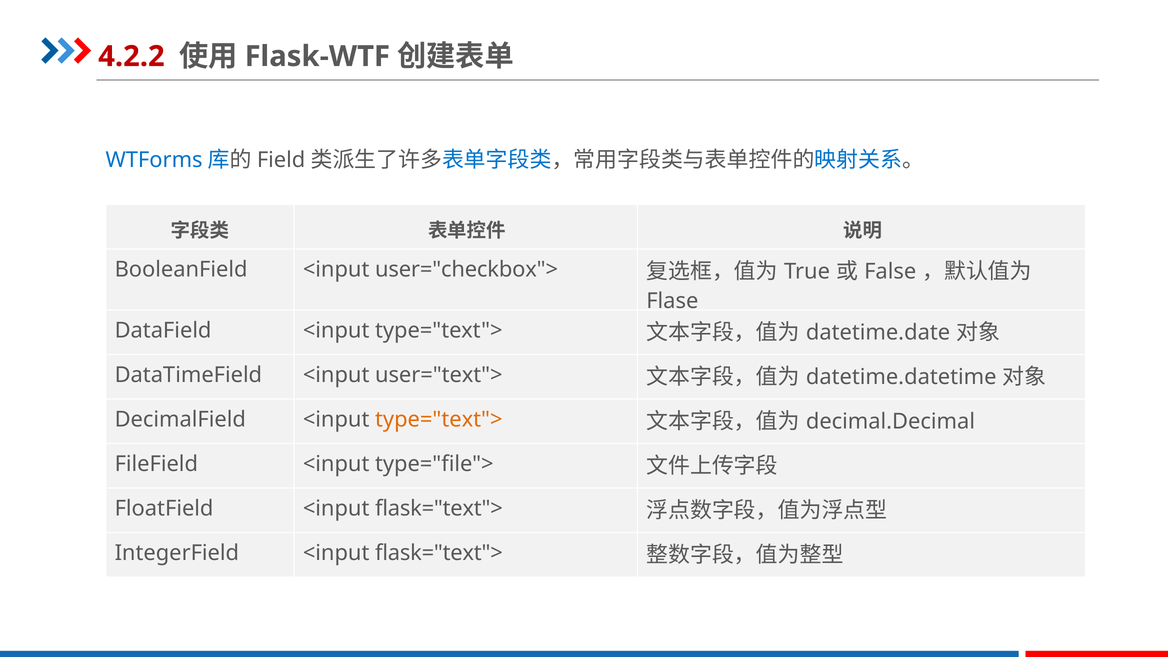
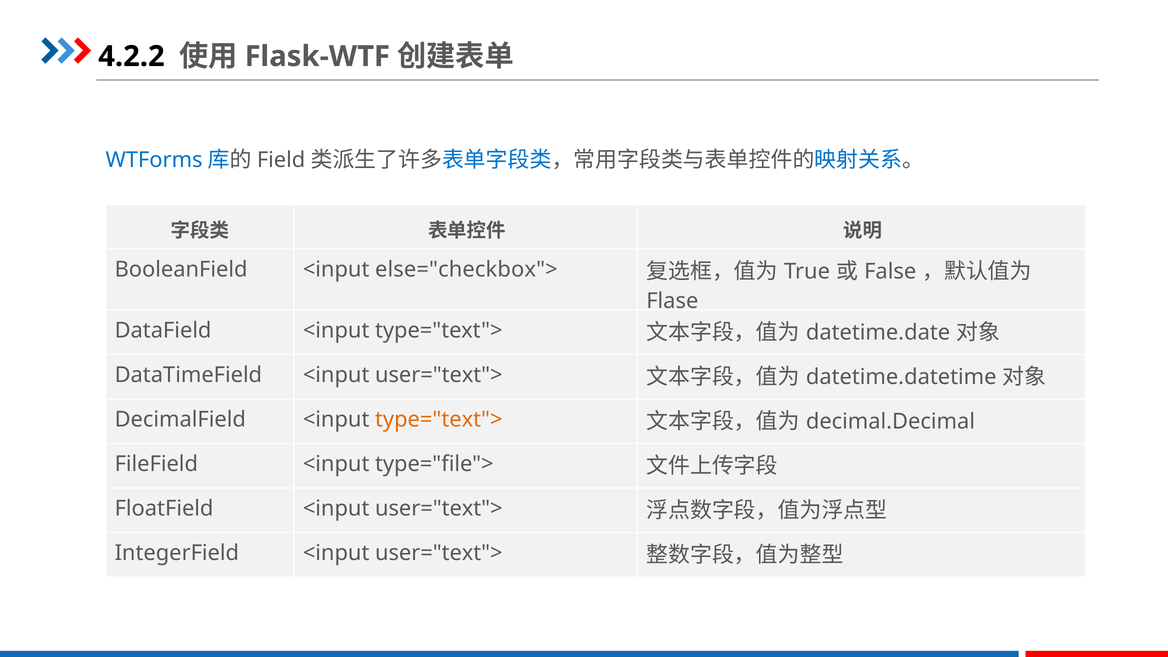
4.2.2 colour: red -> black
user="checkbox">: user="checkbox"> -> else="checkbox">
FloatField <input flask="text">: flask="text"> -> user="text">
IntegerField <input flask="text">: flask="text"> -> user="text">
